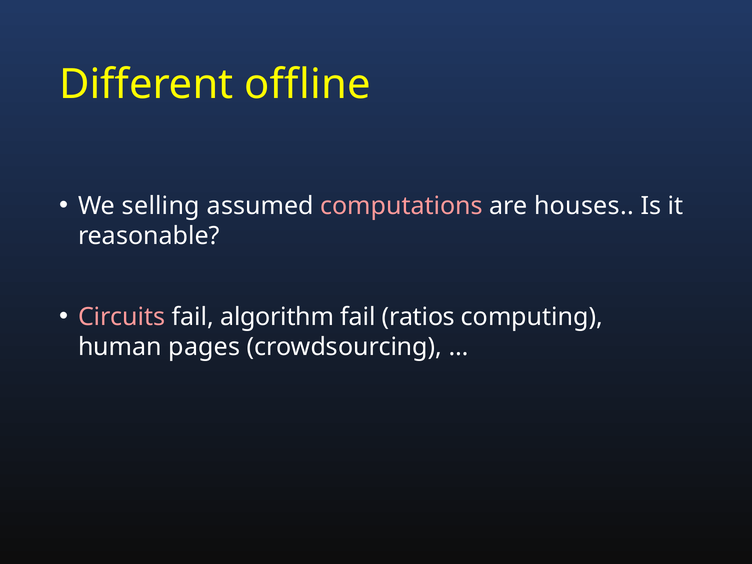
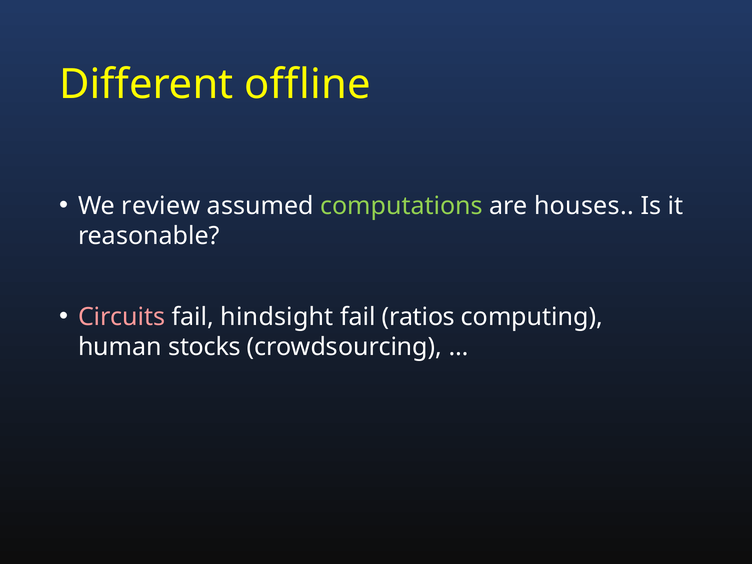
selling: selling -> review
computations colour: pink -> light green
algorithm: algorithm -> hindsight
pages: pages -> stocks
